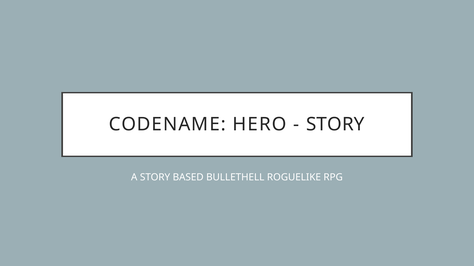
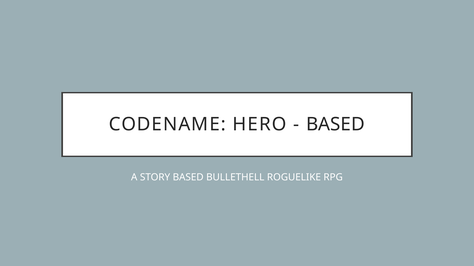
STORY at (335, 125): STORY -> BASED
